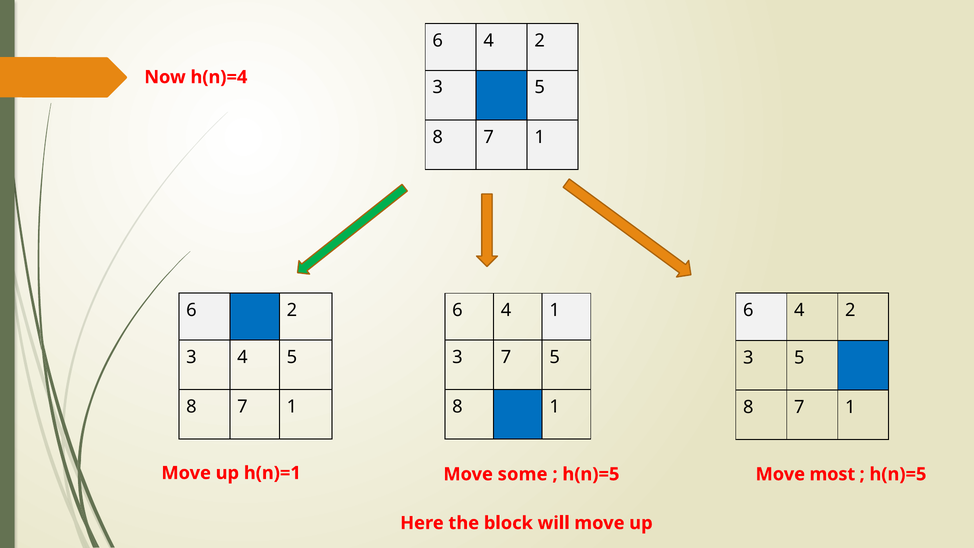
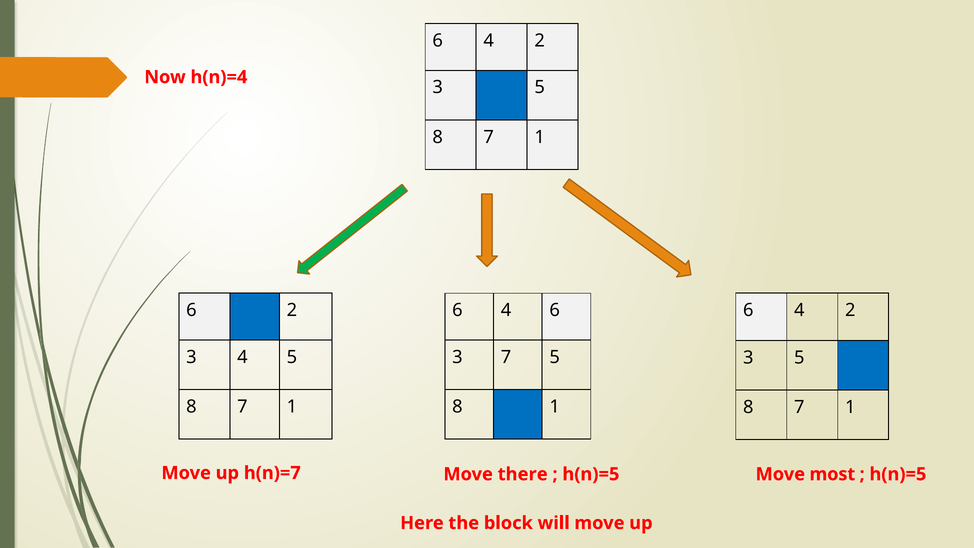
4 1: 1 -> 6
h(n)=1: h(n)=1 -> h(n)=7
some: some -> there
